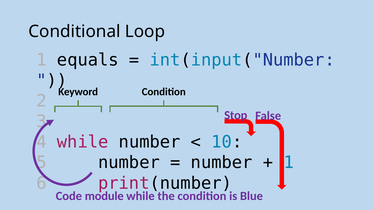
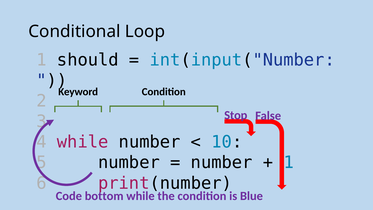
equals: equals -> should
module: module -> bottom
